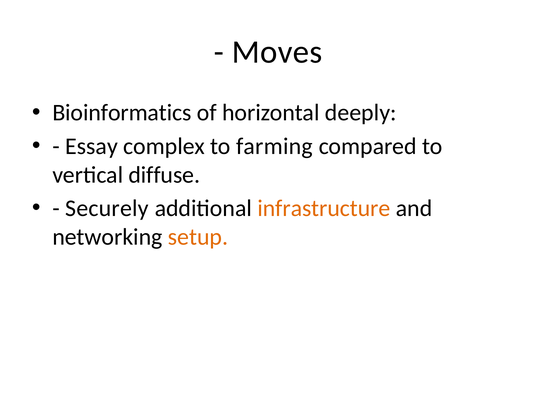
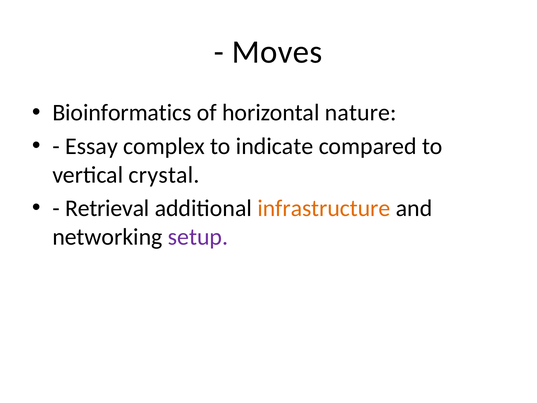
deeply: deeply -> nature
farming: farming -> indicate
diffuse: diffuse -> crystal
Securely: Securely -> Retrieval
setup colour: orange -> purple
